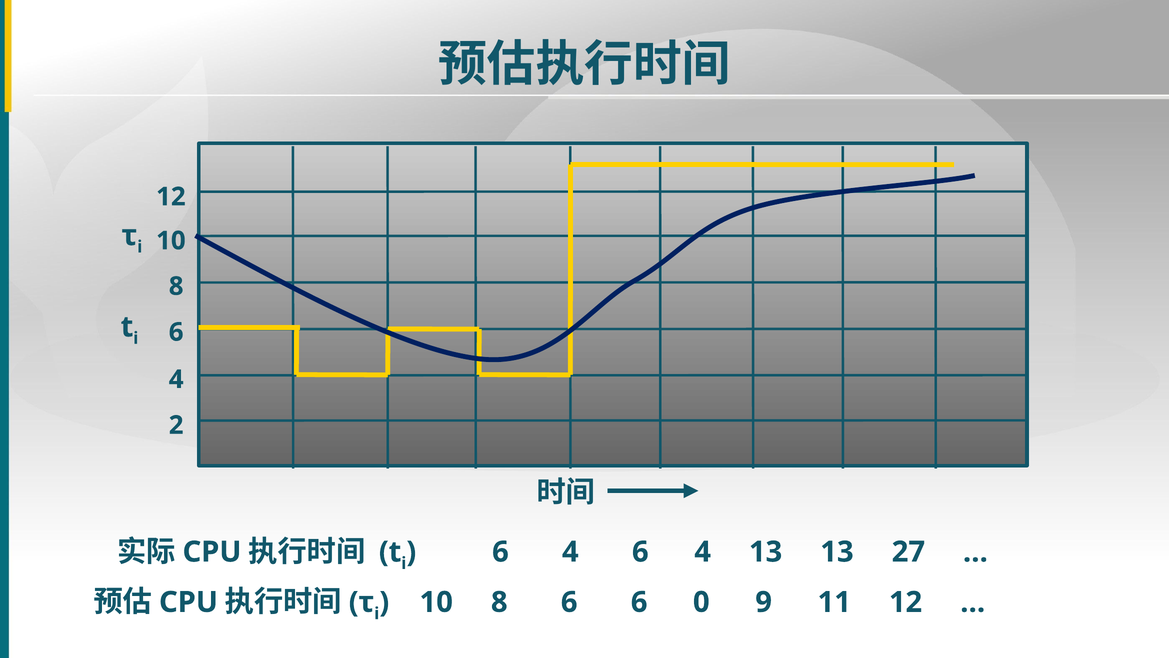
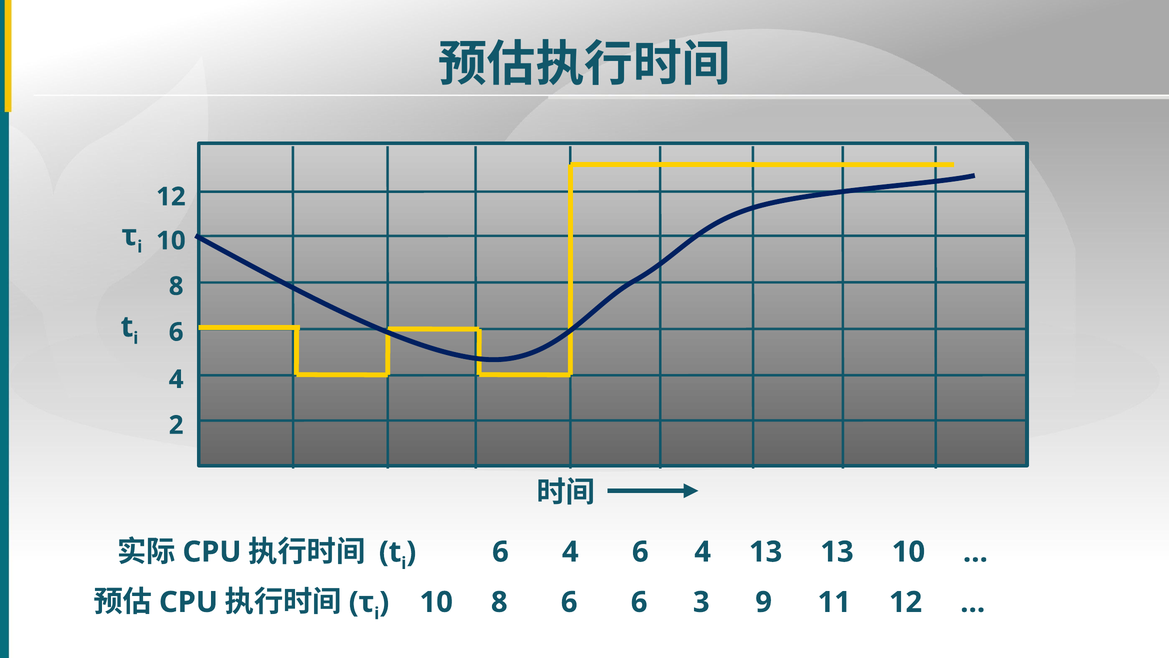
13 27: 27 -> 10
0: 0 -> 3
